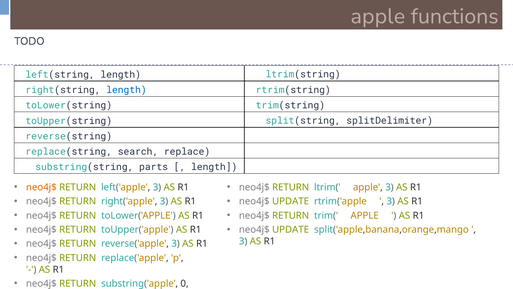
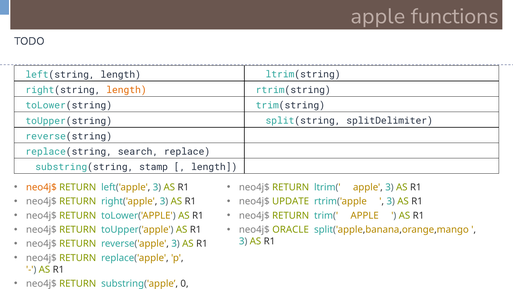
length at (126, 90) colour: blue -> orange
parts: parts -> stamp
UPDATE at (291, 229): UPDATE -> ORACLE
